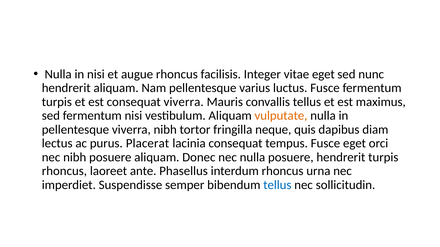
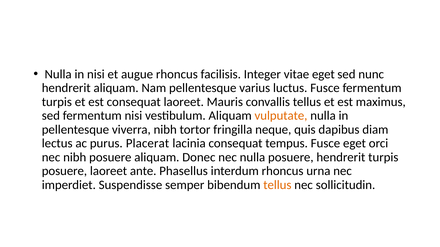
consequat viverra: viverra -> laoreet
rhoncus at (64, 171): rhoncus -> posuere
tellus at (277, 185) colour: blue -> orange
